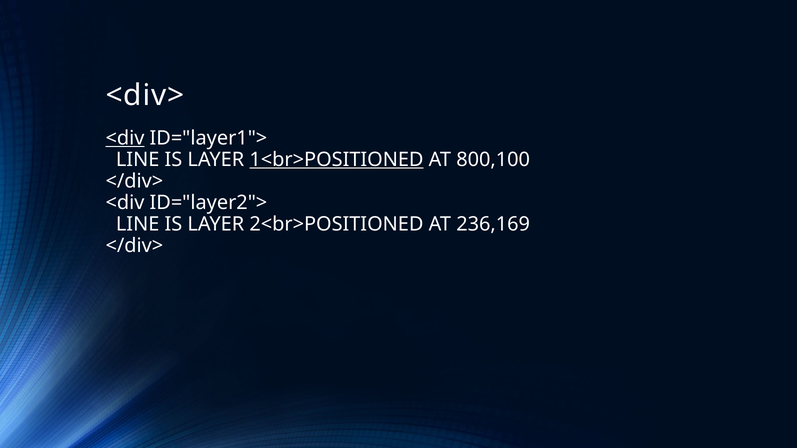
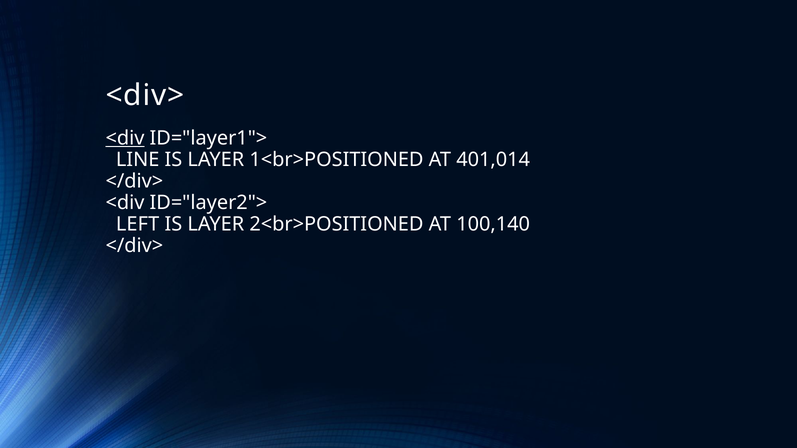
1<br>POSITIONED underline: present -> none
800,100: 800,100 -> 401,014
LINE at (138, 224): LINE -> LEFT
236,169: 236,169 -> 100,140
